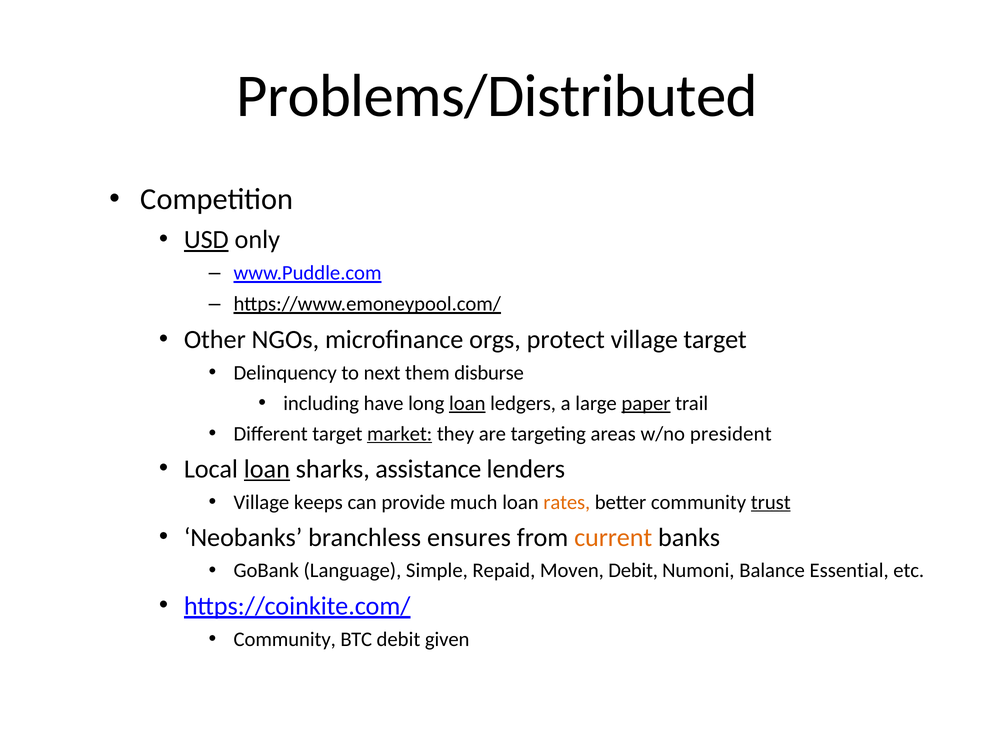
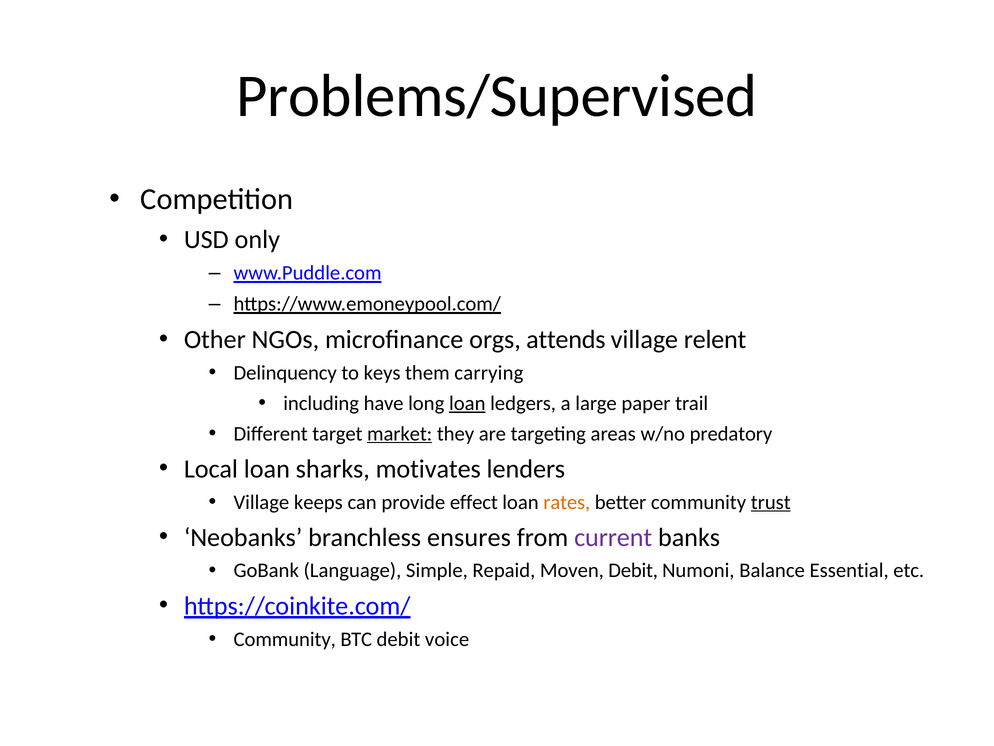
Problems/Distributed: Problems/Distributed -> Problems/Supervised
USD underline: present -> none
protect: protect -> attends
village target: target -> relent
next: next -> keys
disburse: disburse -> carrying
paper underline: present -> none
president: president -> predatory
loan at (267, 469) underline: present -> none
assistance: assistance -> motivates
much: much -> effect
current colour: orange -> purple
given: given -> voice
